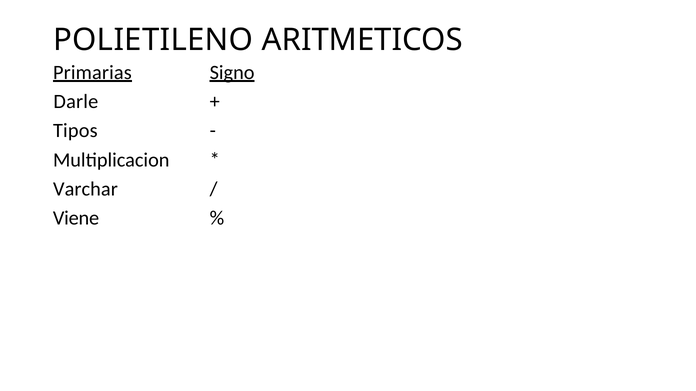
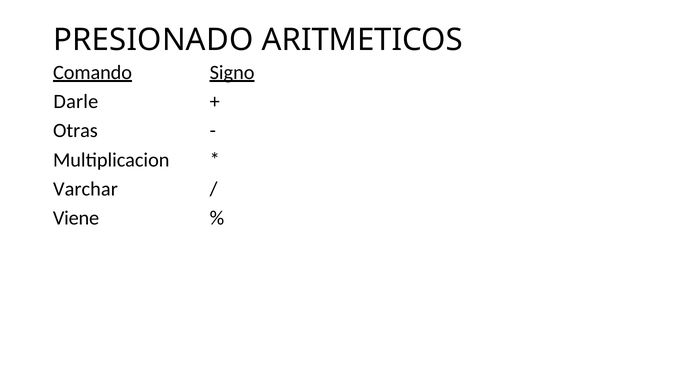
POLIETILENO: POLIETILENO -> PRESIONADO
Primarias: Primarias -> Comando
Tipos: Tipos -> Otras
